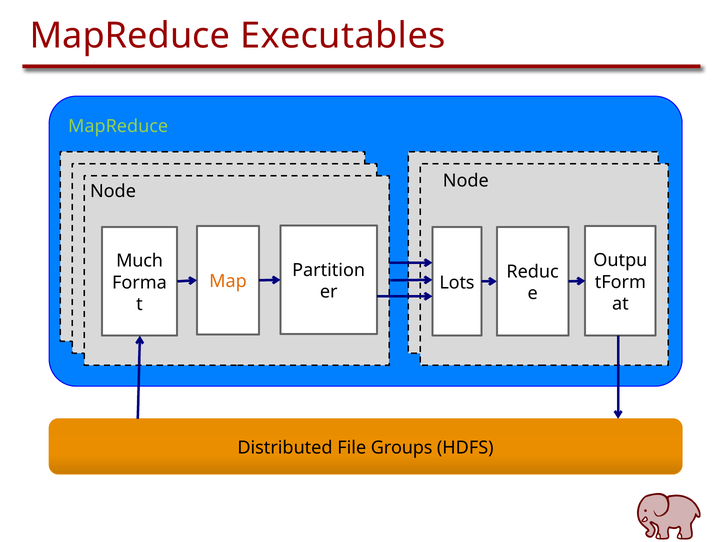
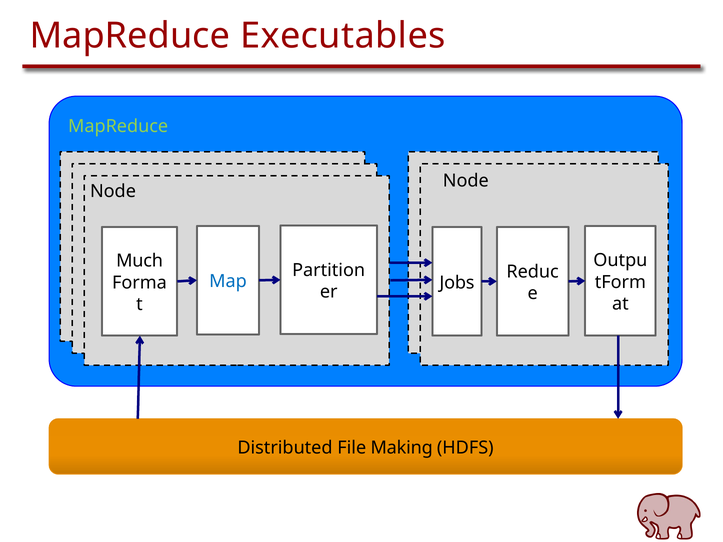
Map colour: orange -> blue
Lots: Lots -> Jobs
Groups: Groups -> Making
